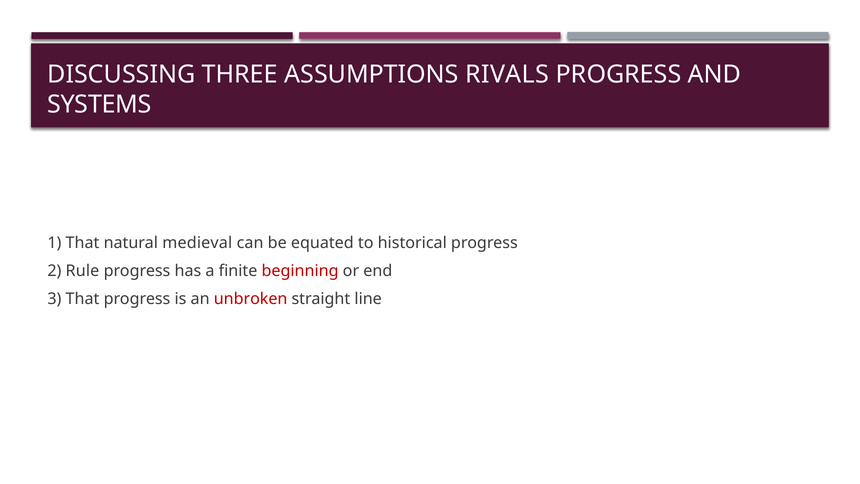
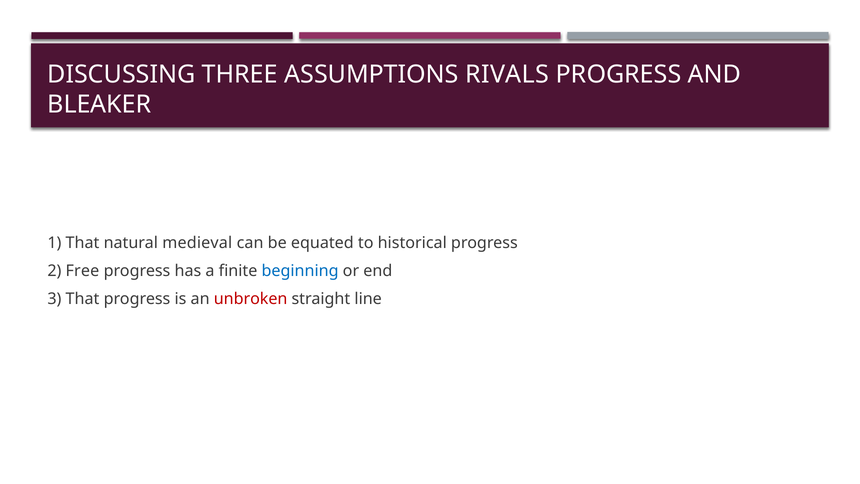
SYSTEMS: SYSTEMS -> BLEAKER
Rule: Rule -> Free
beginning colour: red -> blue
